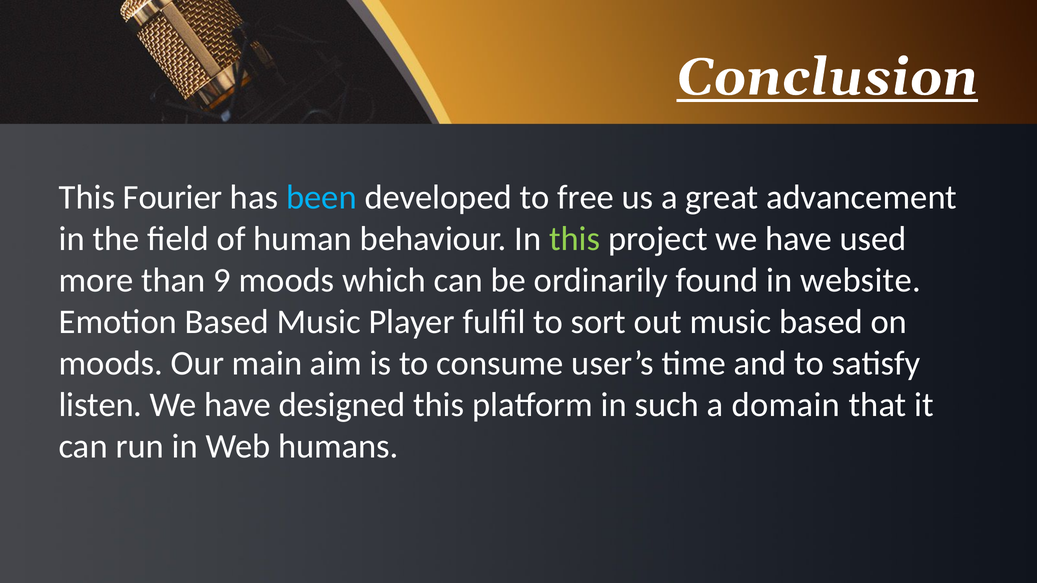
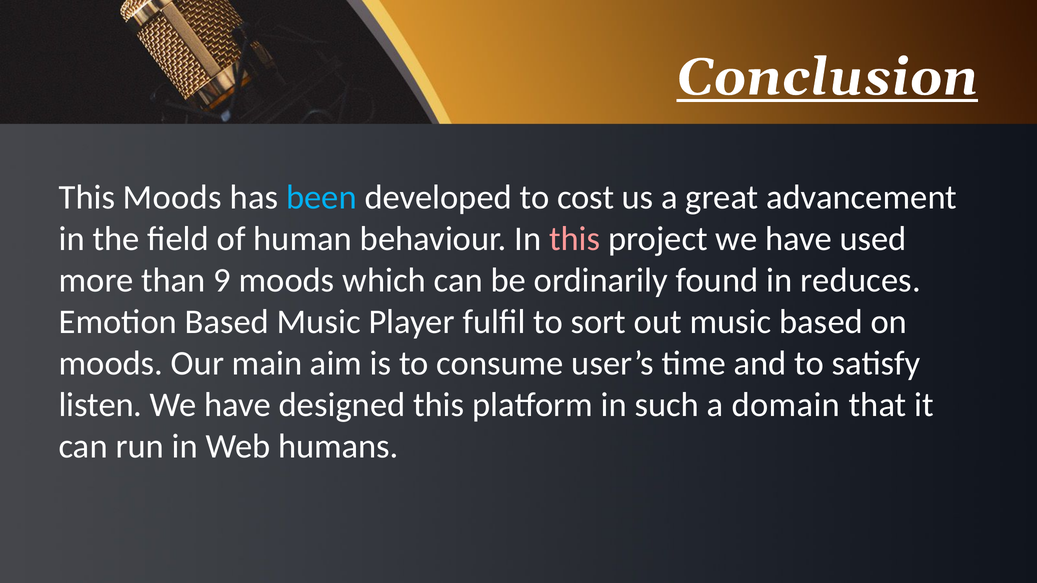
This Fourier: Fourier -> Moods
free: free -> cost
this at (575, 239) colour: light green -> pink
website: website -> reduces
